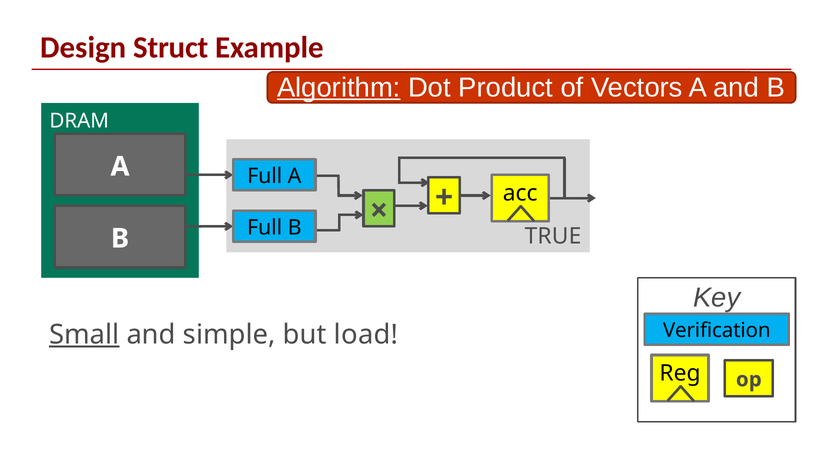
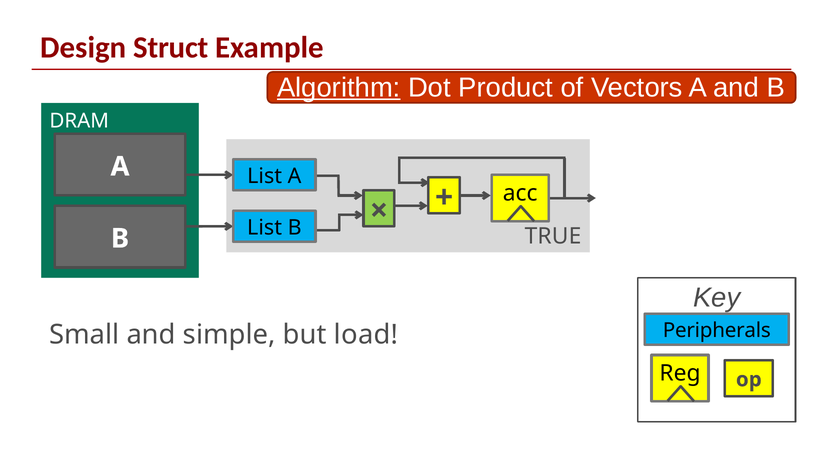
Full at (265, 176): Full -> List
Full at (265, 228): Full -> List
Verification: Verification -> Peripherals
Small underline: present -> none
